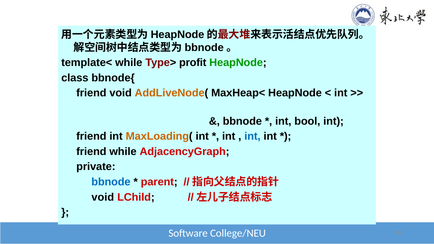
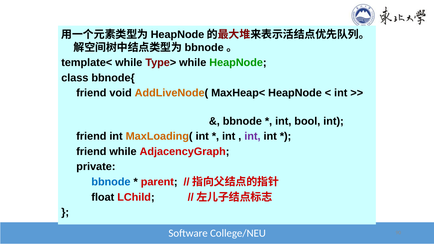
Type> profit: profit -> while
int at (252, 136) colour: blue -> purple
void at (103, 197): void -> float
